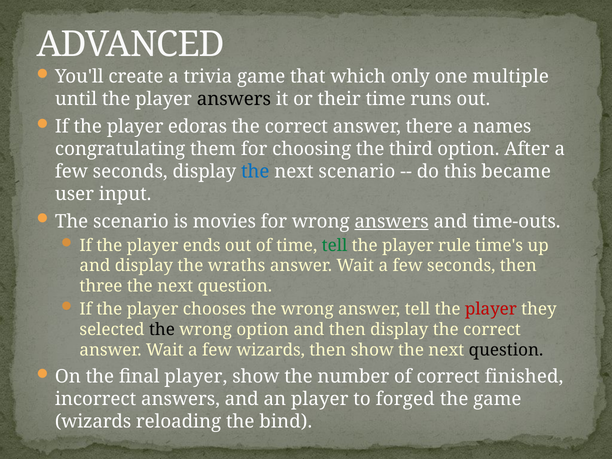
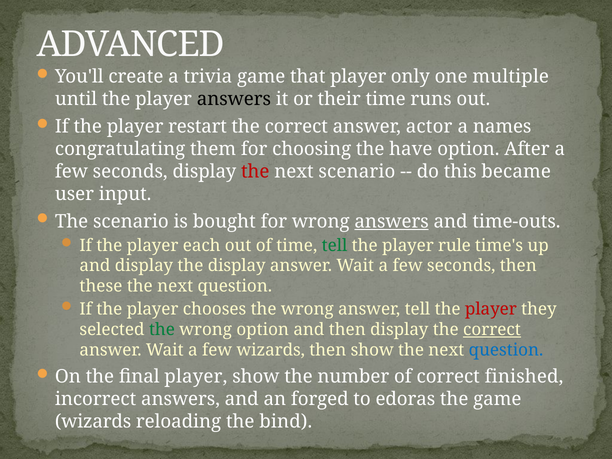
that which: which -> player
edoras: edoras -> restart
there: there -> actor
third: third -> have
the at (255, 172) colour: blue -> red
movies: movies -> bought
ends: ends -> each
the wraths: wraths -> display
three: three -> these
the at (162, 330) colour: black -> green
correct at (492, 330) underline: none -> present
question at (506, 350) colour: black -> blue
an player: player -> forged
forged: forged -> edoras
